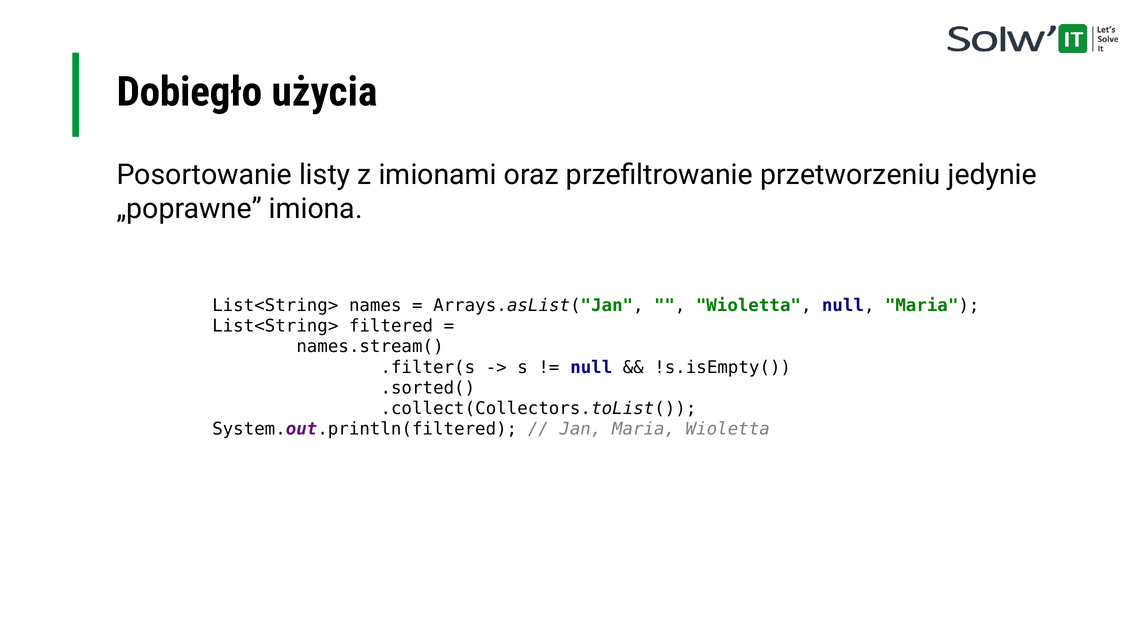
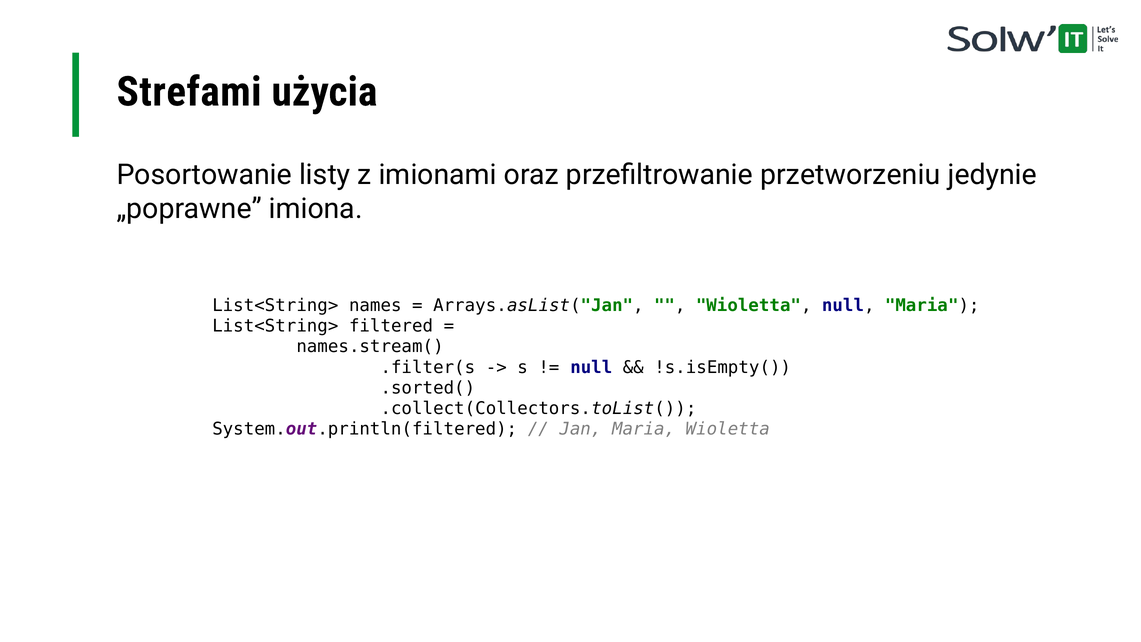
Dobiegło: Dobiegło -> Strefami
